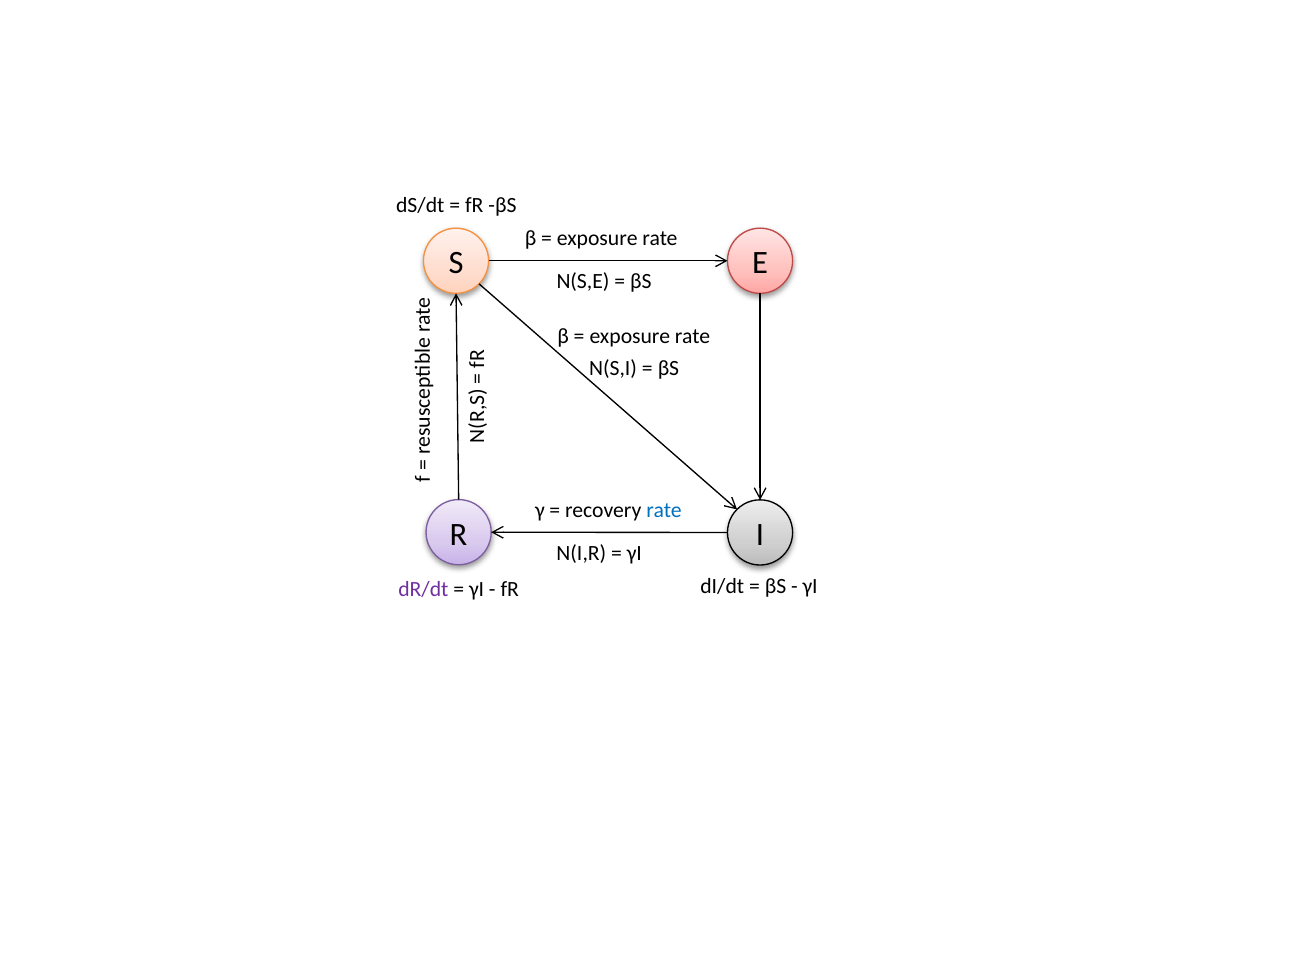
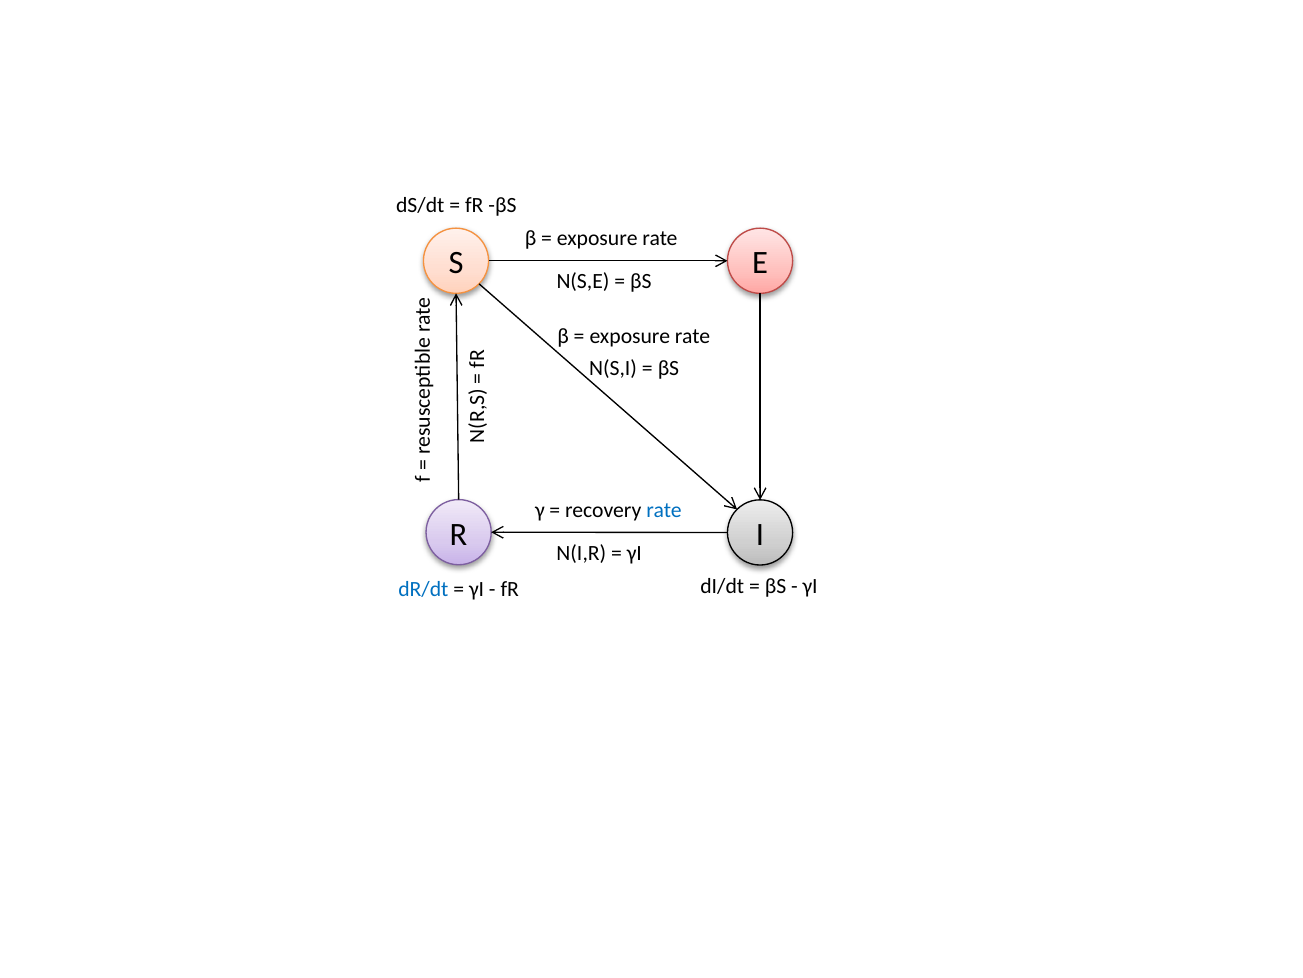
dR/dt colour: purple -> blue
